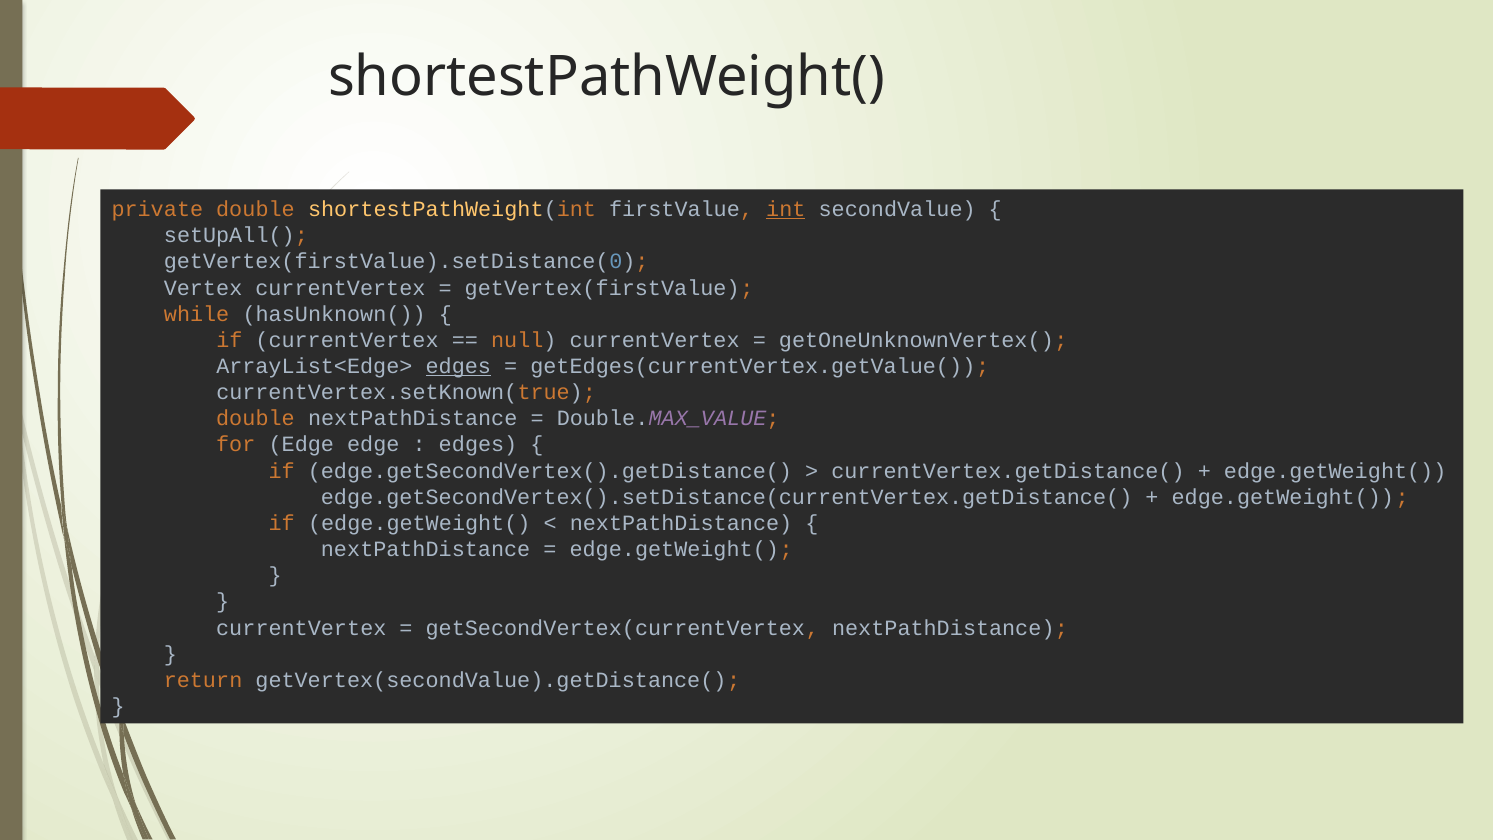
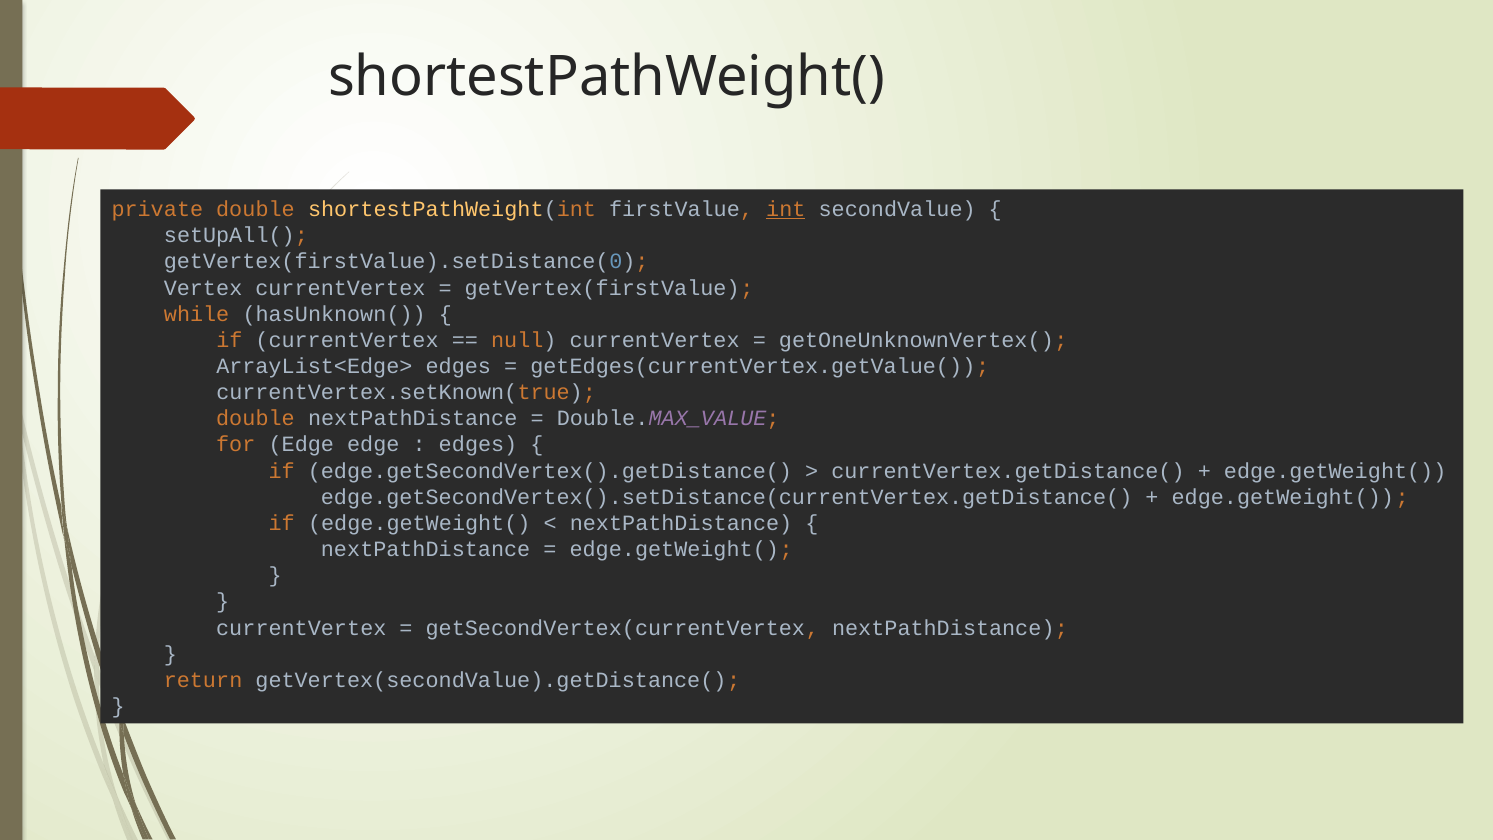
edges at (458, 366) underline: present -> none
